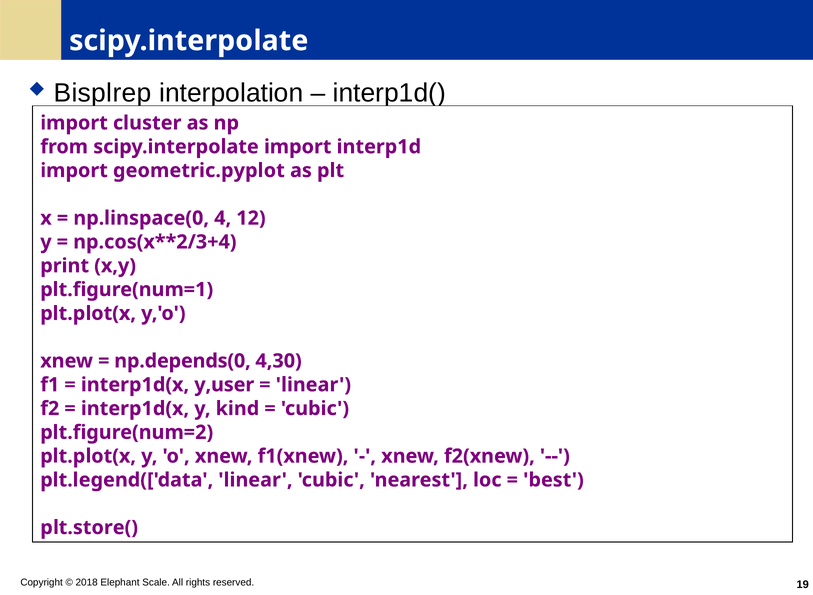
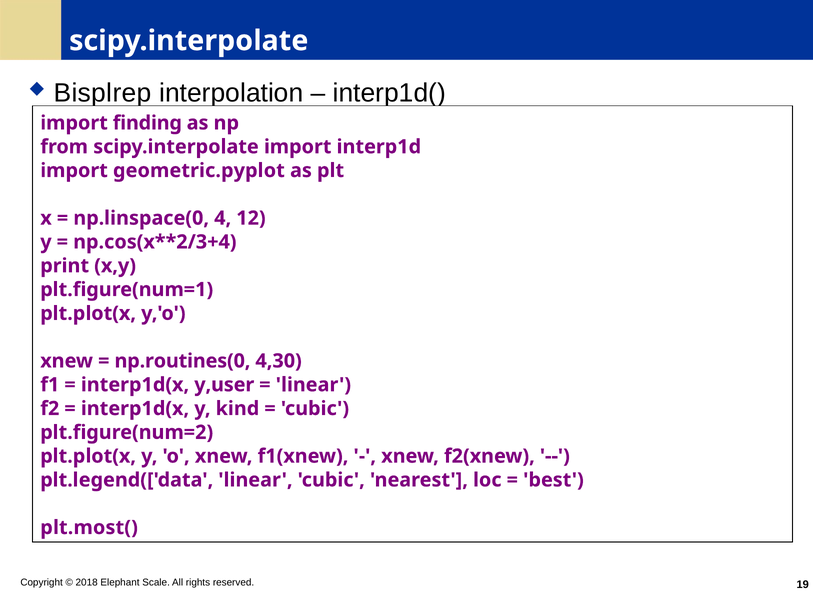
cluster: cluster -> finding
np.depends(0: np.depends(0 -> np.routines(0
plt.store(: plt.store( -> plt.most(
